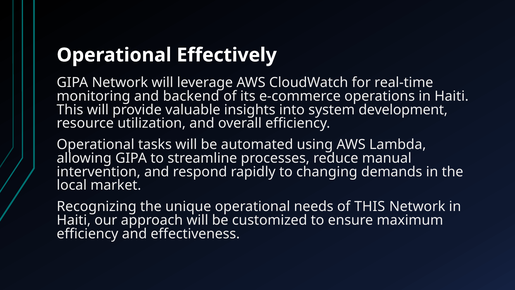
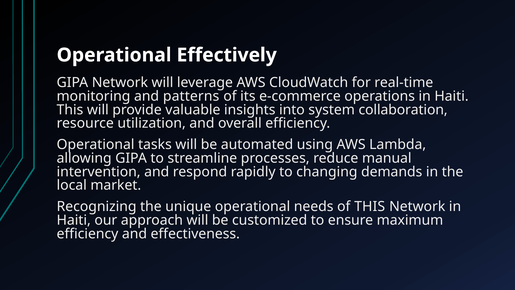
backend: backend -> patterns
development: development -> collaboration
